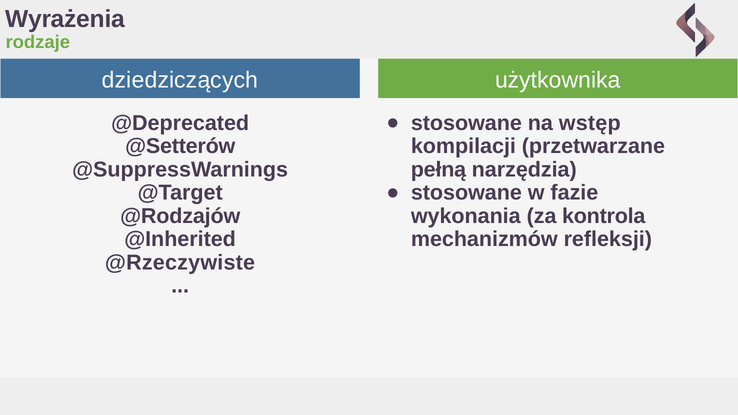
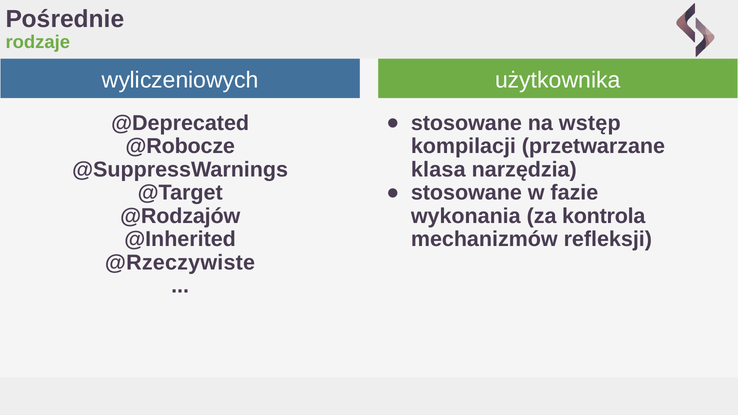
Wyrażenia: Wyrażenia -> Pośrednie
dziedziczących: dziedziczących -> wyliczeniowych
@Setterów: @Setterów -> @Robocze
pełną: pełną -> klasa
